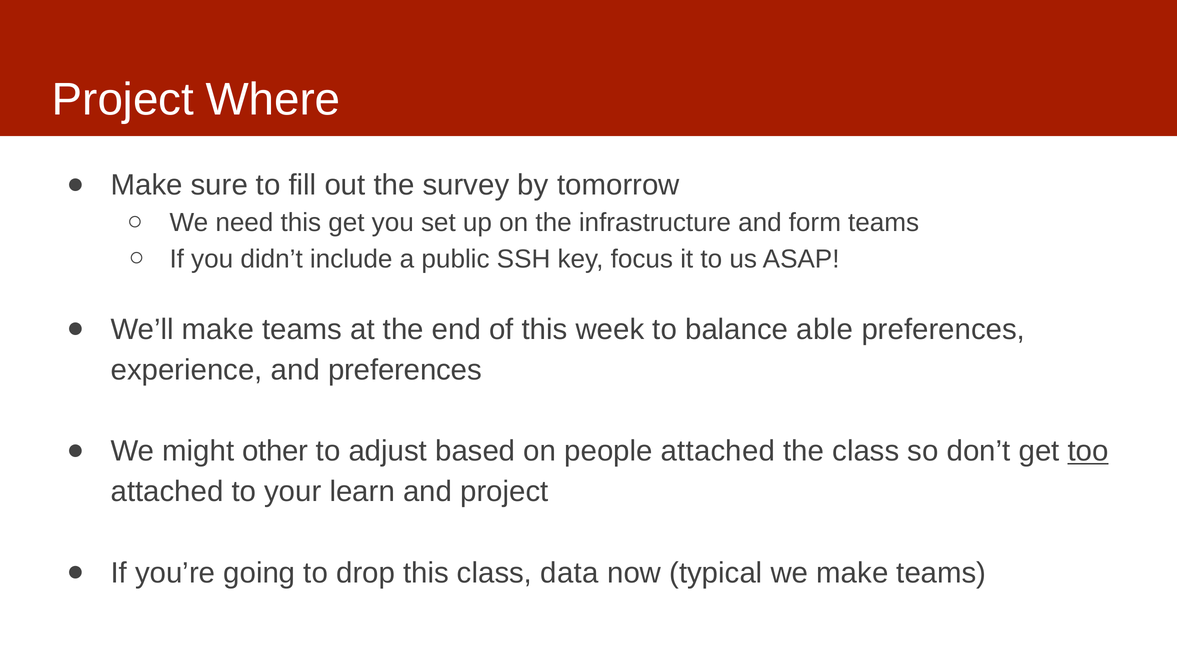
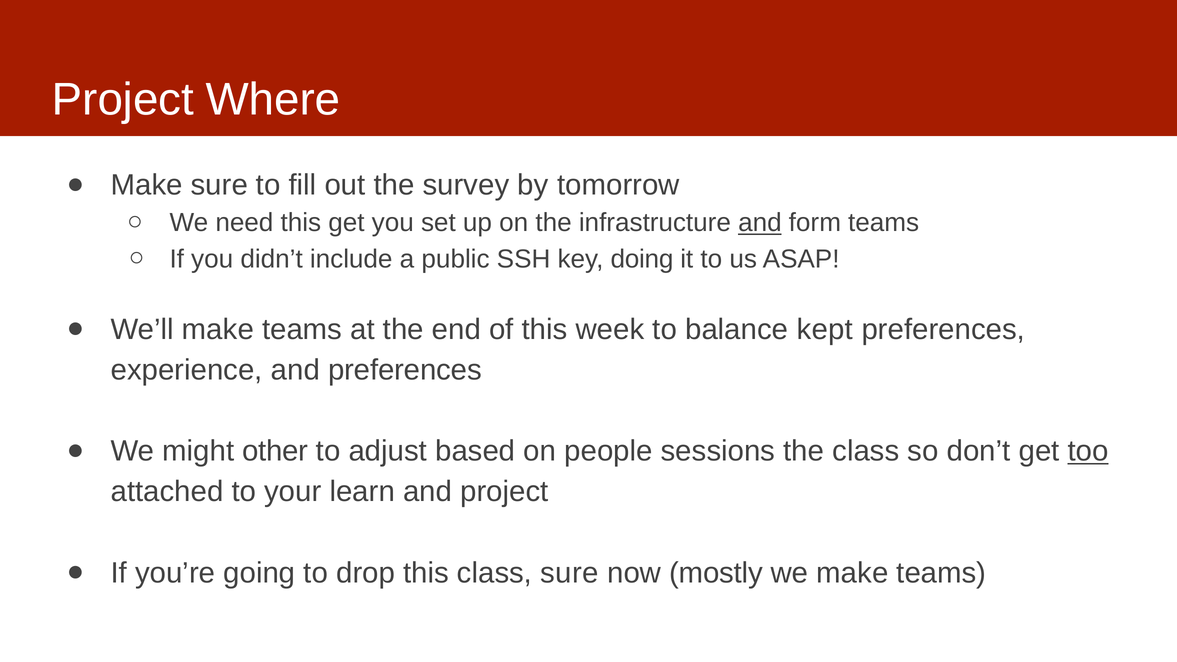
and at (760, 223) underline: none -> present
focus: focus -> doing
able: able -> kept
people attached: attached -> sessions
class data: data -> sure
typical: typical -> mostly
